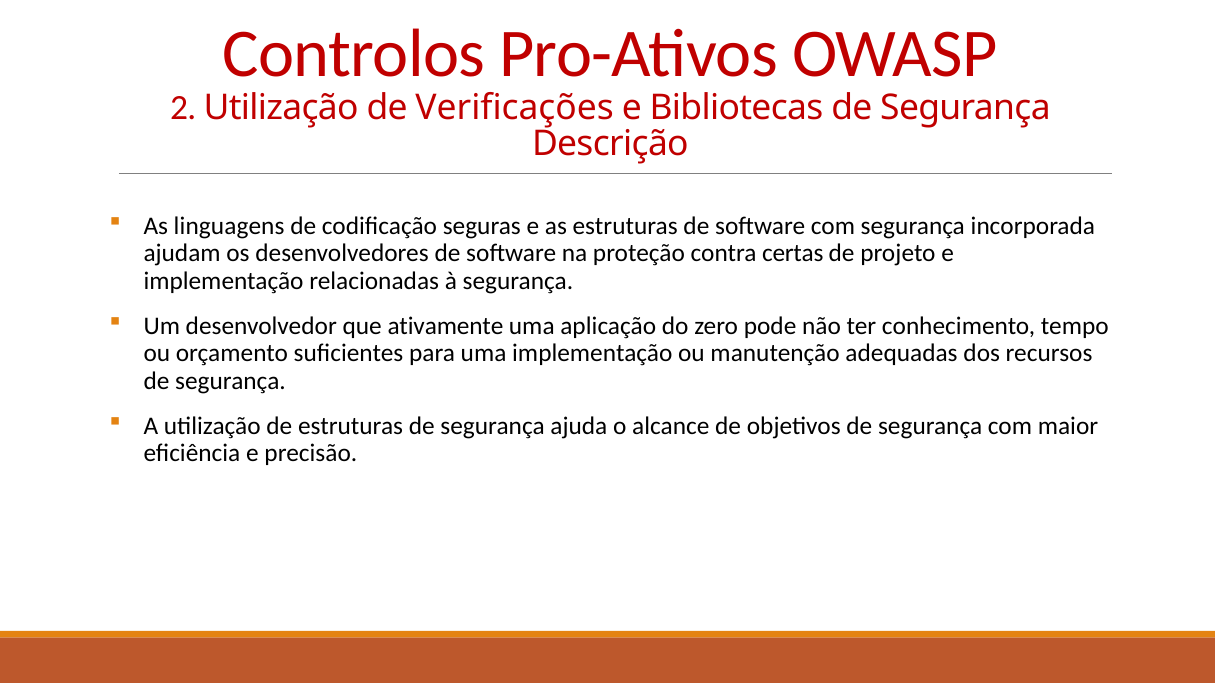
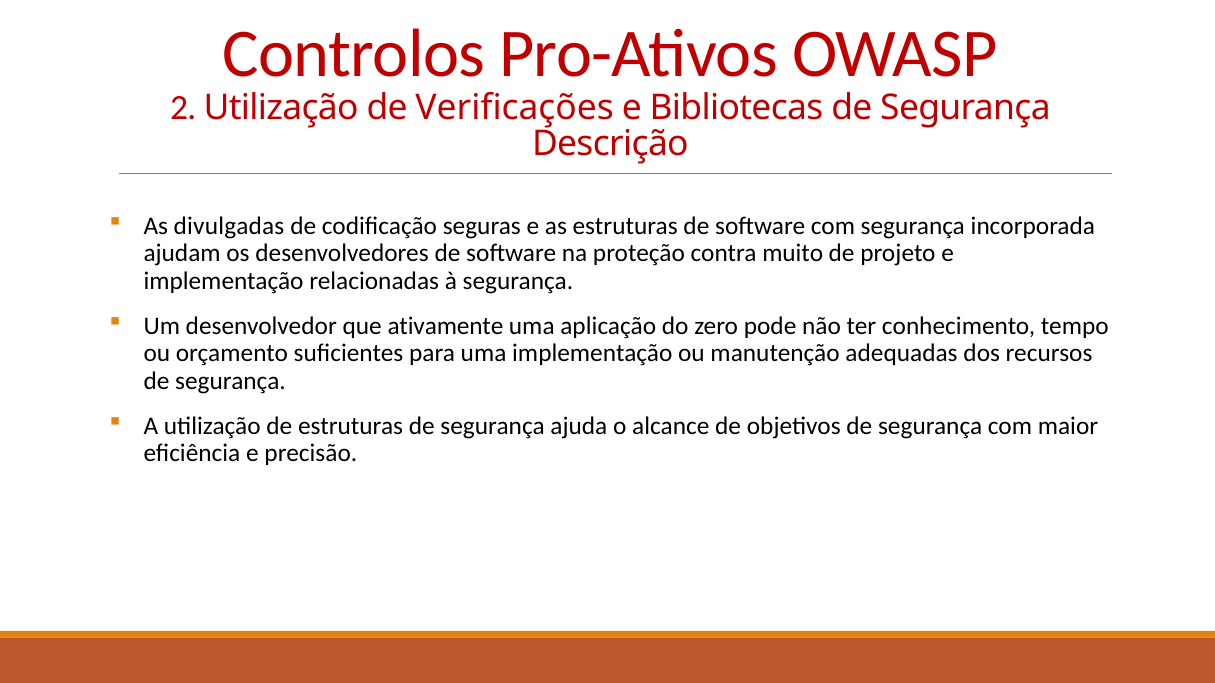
linguagens: linguagens -> divulgadas
certas: certas -> muito
